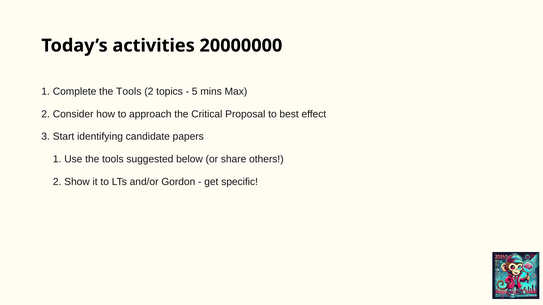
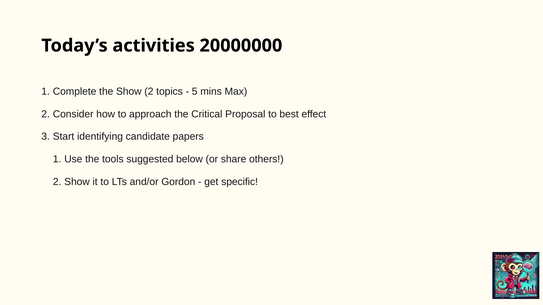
Complete the Tools: Tools -> Show
